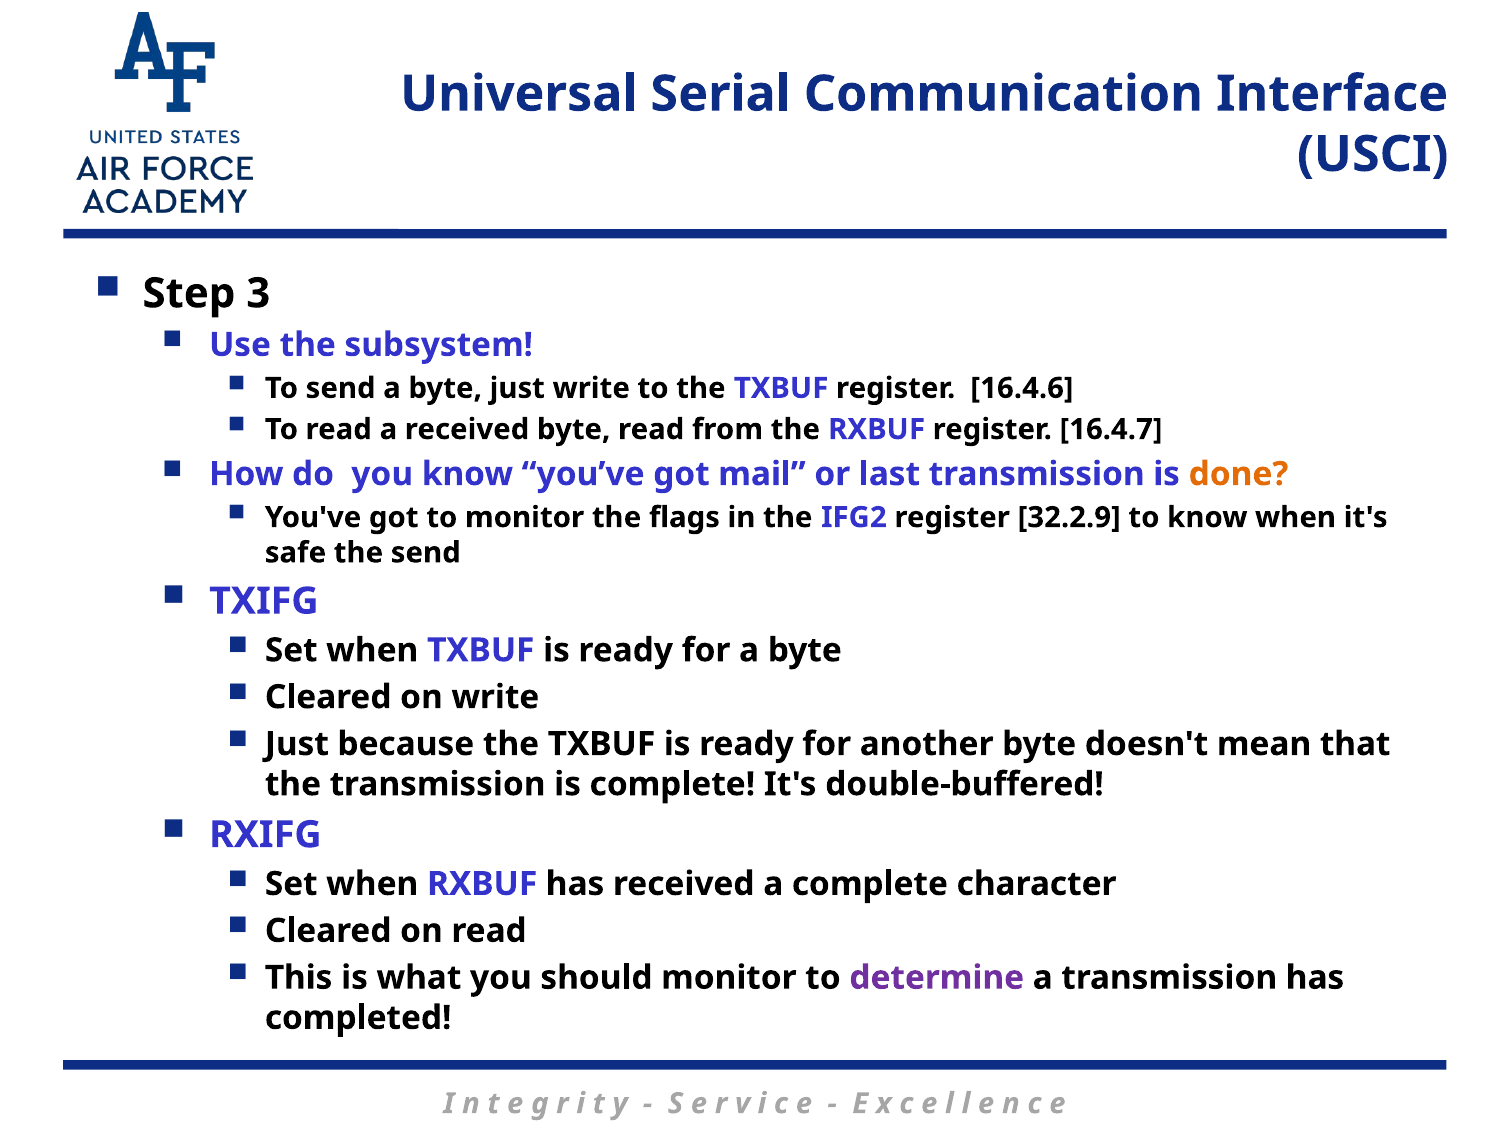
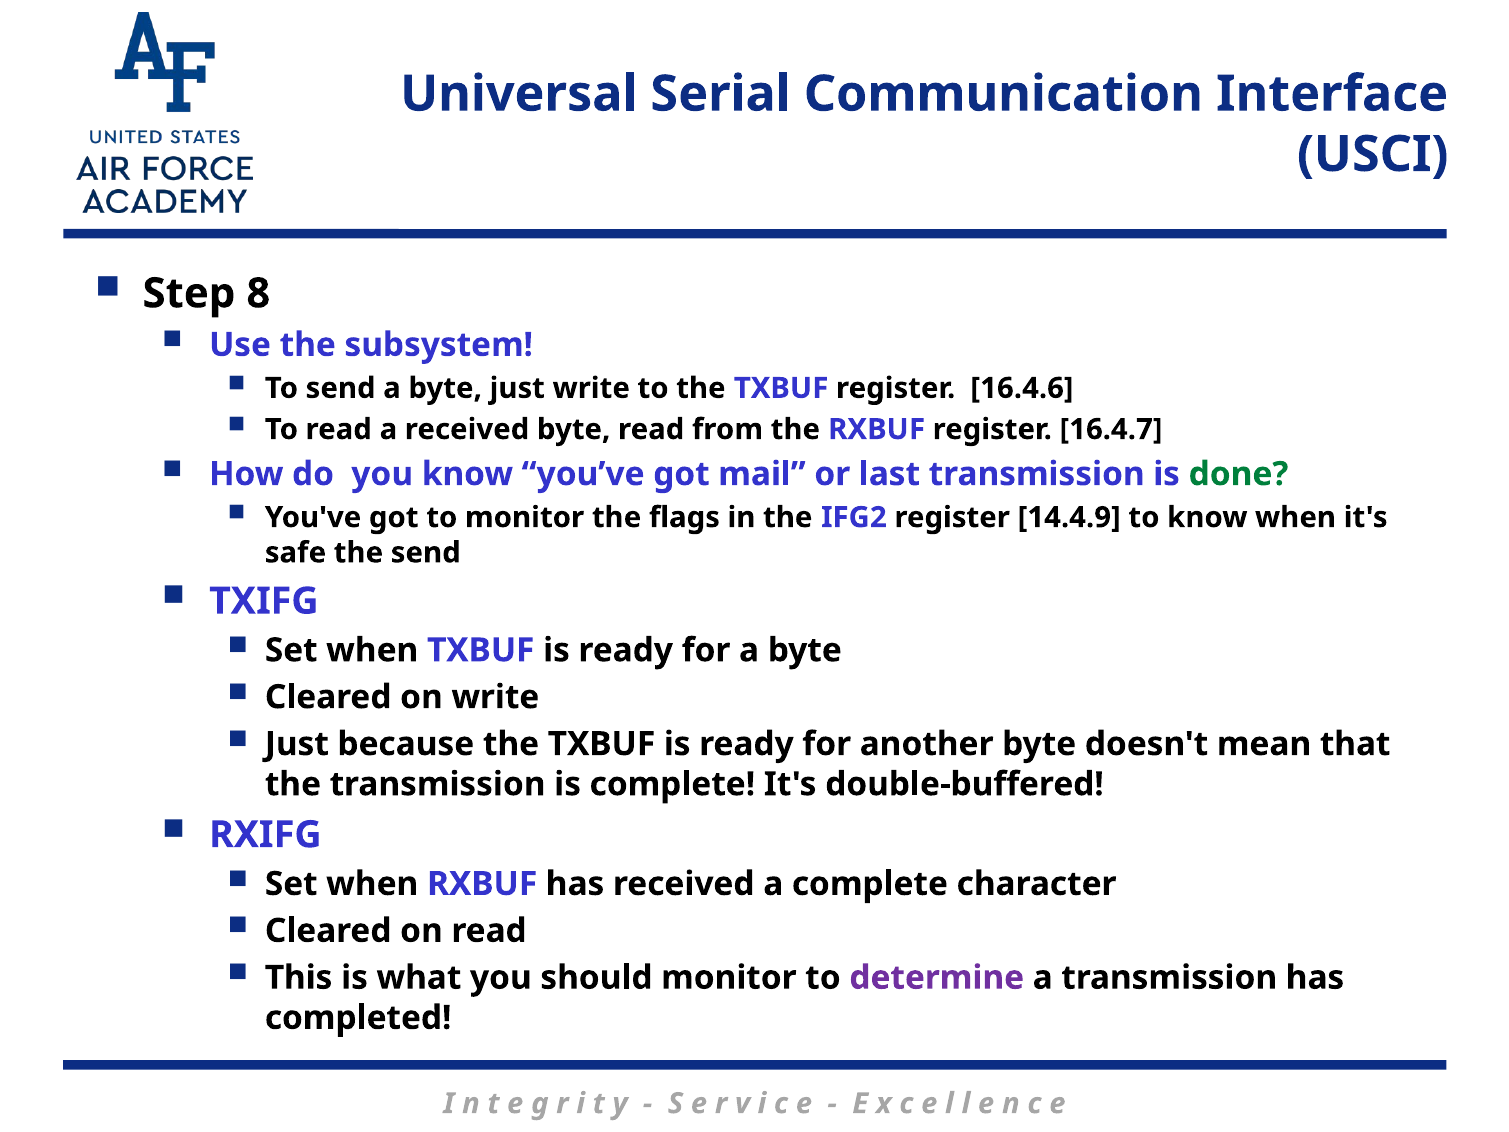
3: 3 -> 8
done colour: orange -> green
32.2.9: 32.2.9 -> 14.4.9
